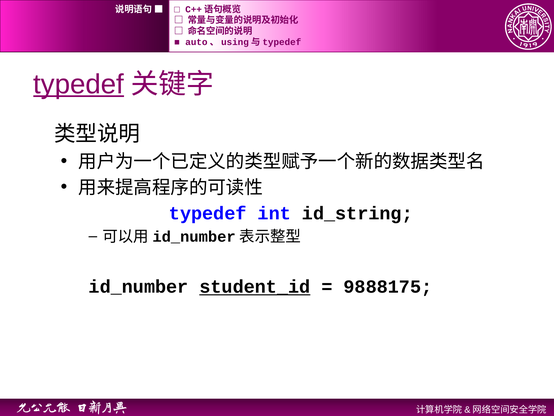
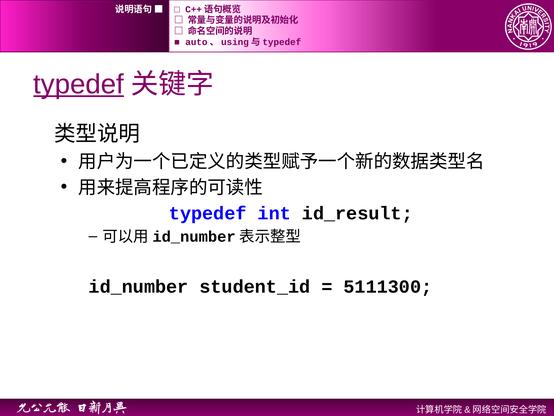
id_string: id_string -> id_result
student_id underline: present -> none
9888175: 9888175 -> 5111300
